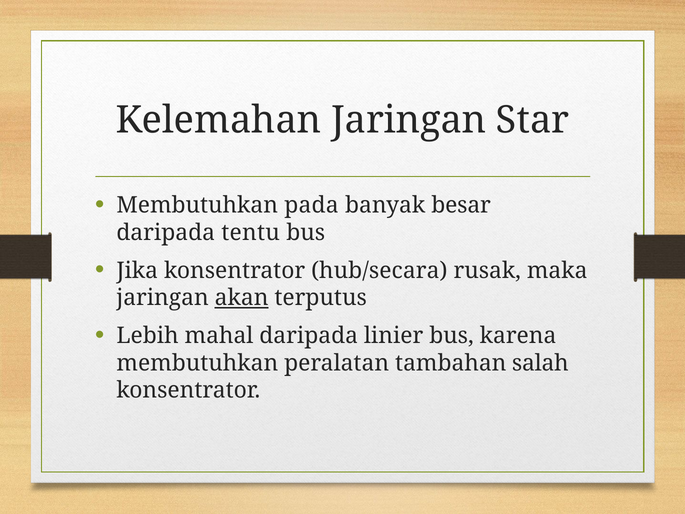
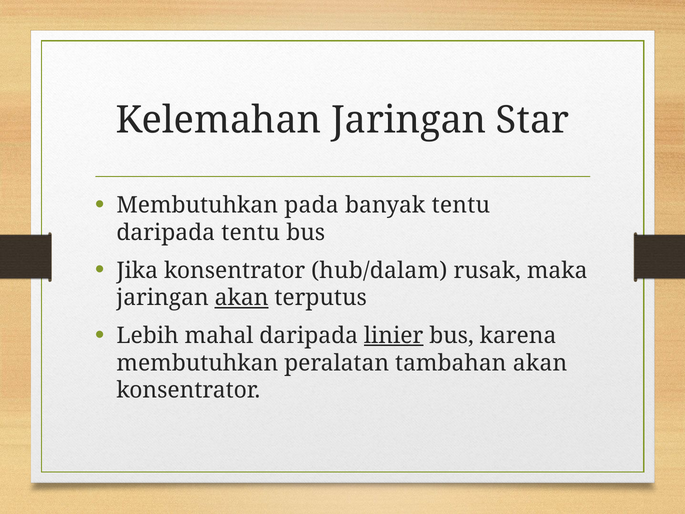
banyak besar: besar -> tentu
hub/secara: hub/secara -> hub/dalam
linier underline: none -> present
tambahan salah: salah -> akan
